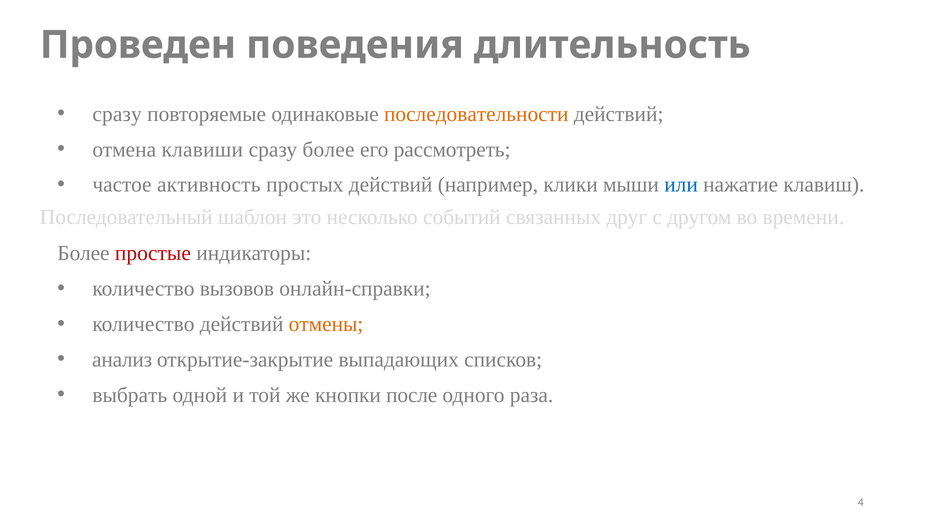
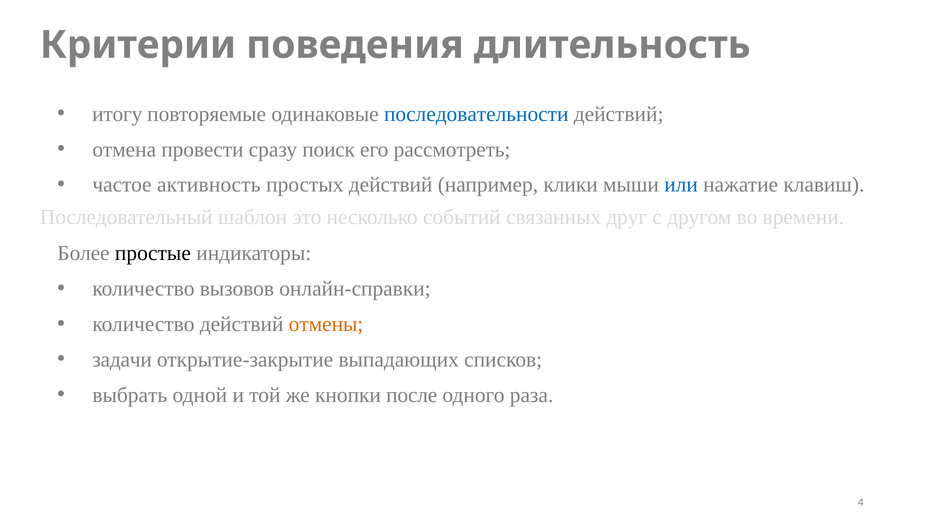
Проведен: Проведен -> Критерии
сразу at (117, 114): сразу -> итогу
последовательности colour: orange -> blue
клавиши: клавиши -> провести
сразу более: более -> поиск
простые colour: red -> black
анализ: анализ -> задачи
